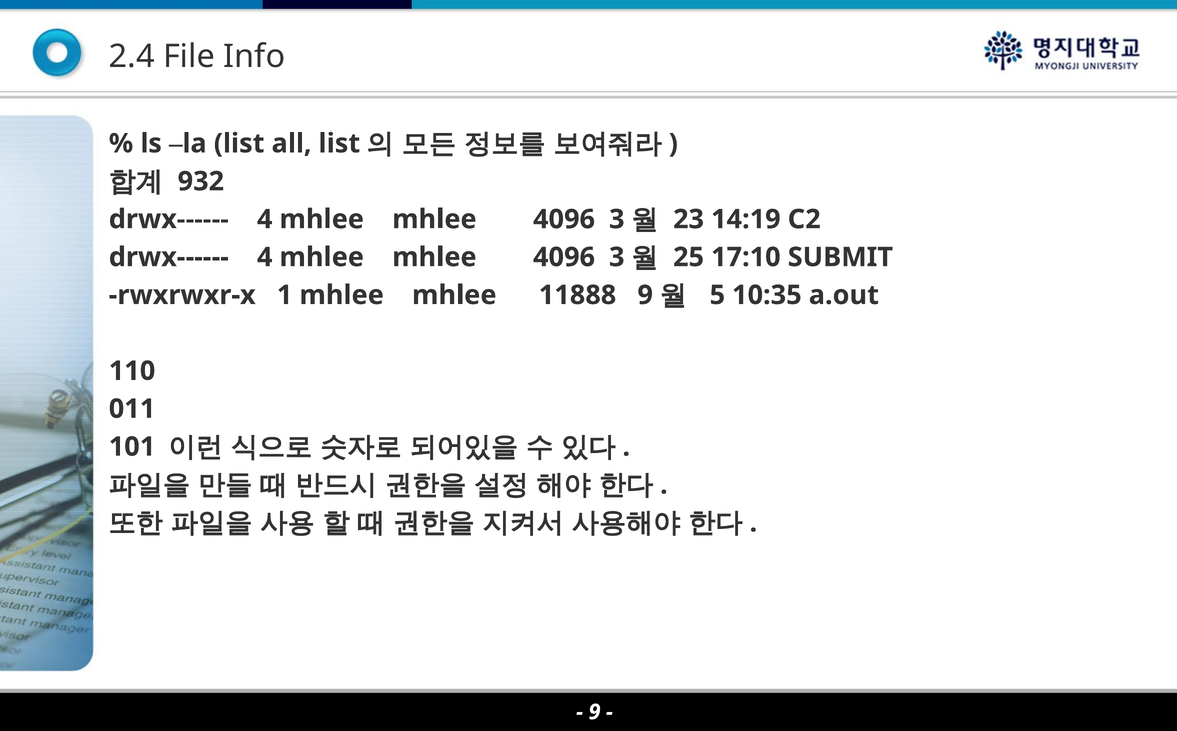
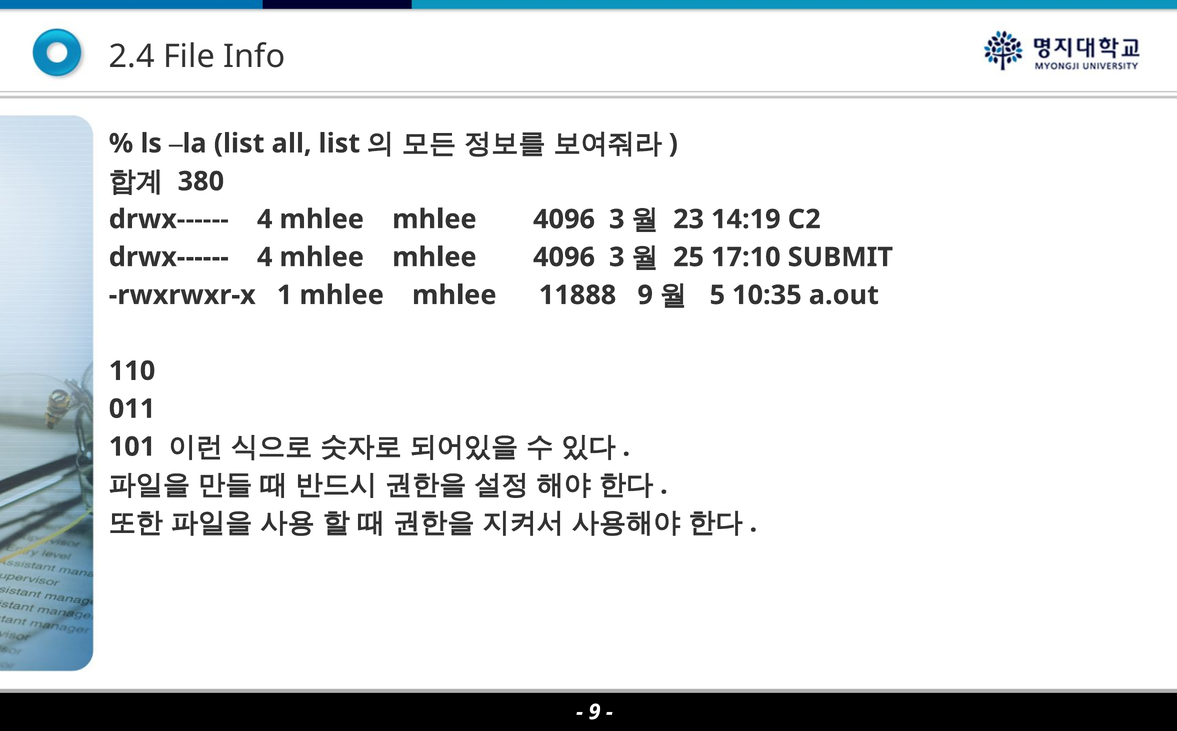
932: 932 -> 380
